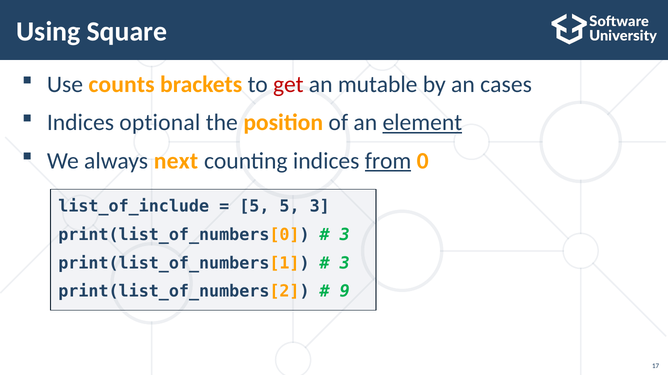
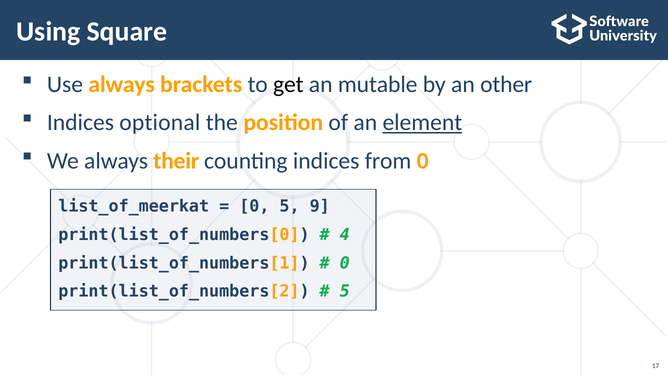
Use counts: counts -> always
get colour: red -> black
cases: cases -> other
next: next -> their
from underline: present -> none
list_of_include: list_of_include -> list_of_meerkat
5 at (254, 207): 5 -> 0
5 3: 3 -> 9
3 at (345, 235): 3 -> 4
3 at (345, 264): 3 -> 0
9 at (345, 292): 9 -> 5
